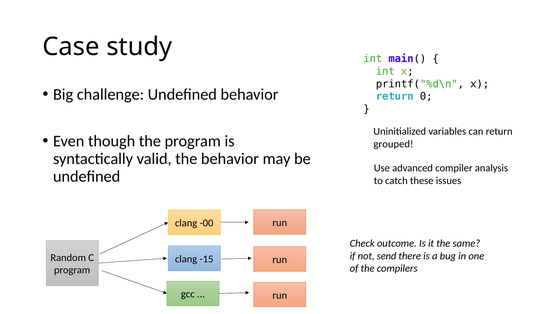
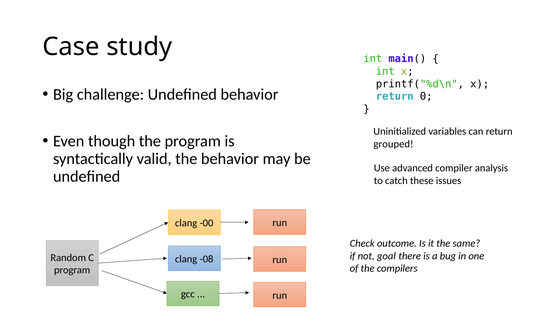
send: send -> goal
-15: -15 -> -08
